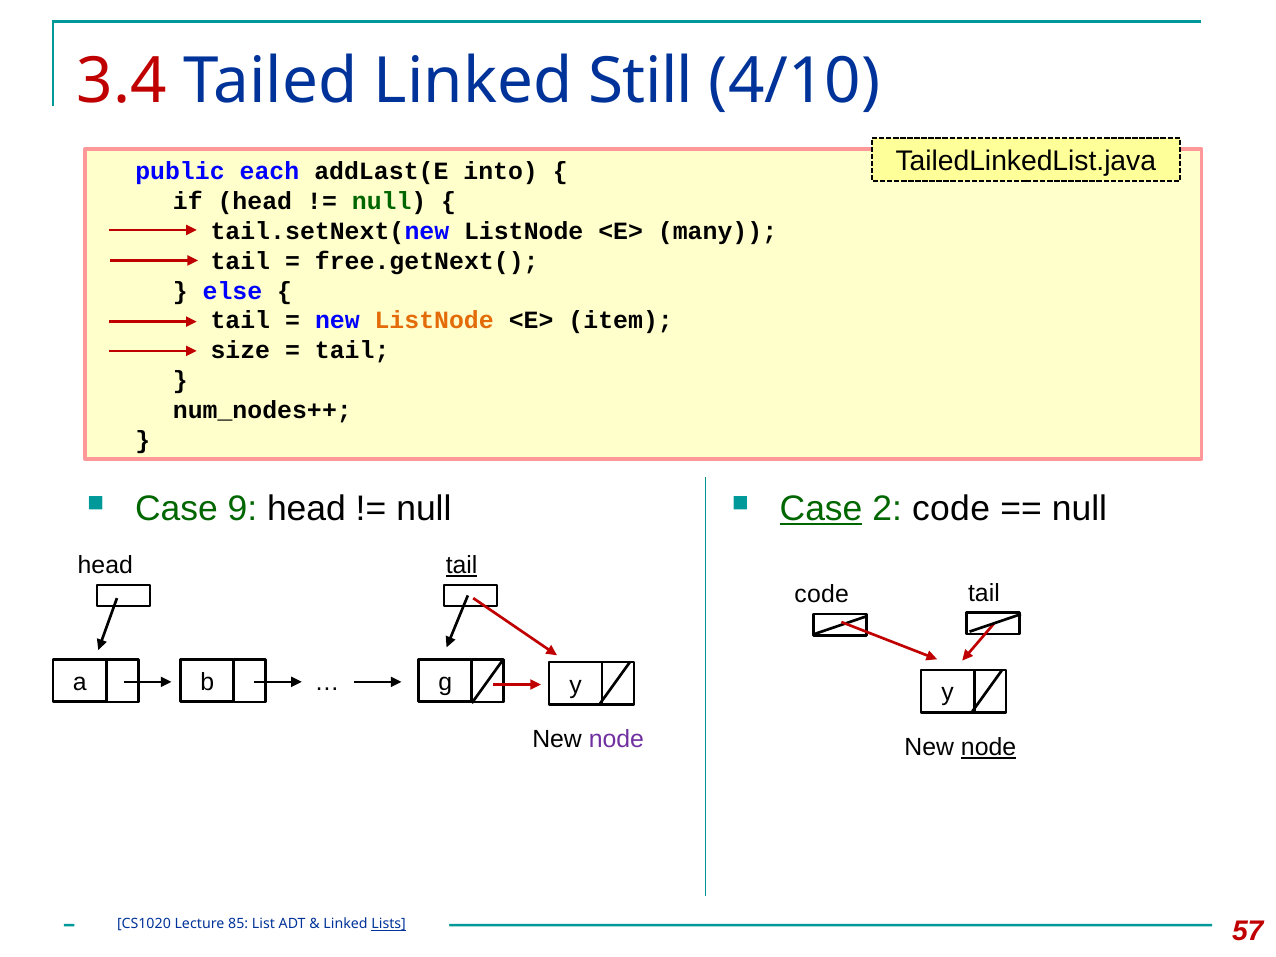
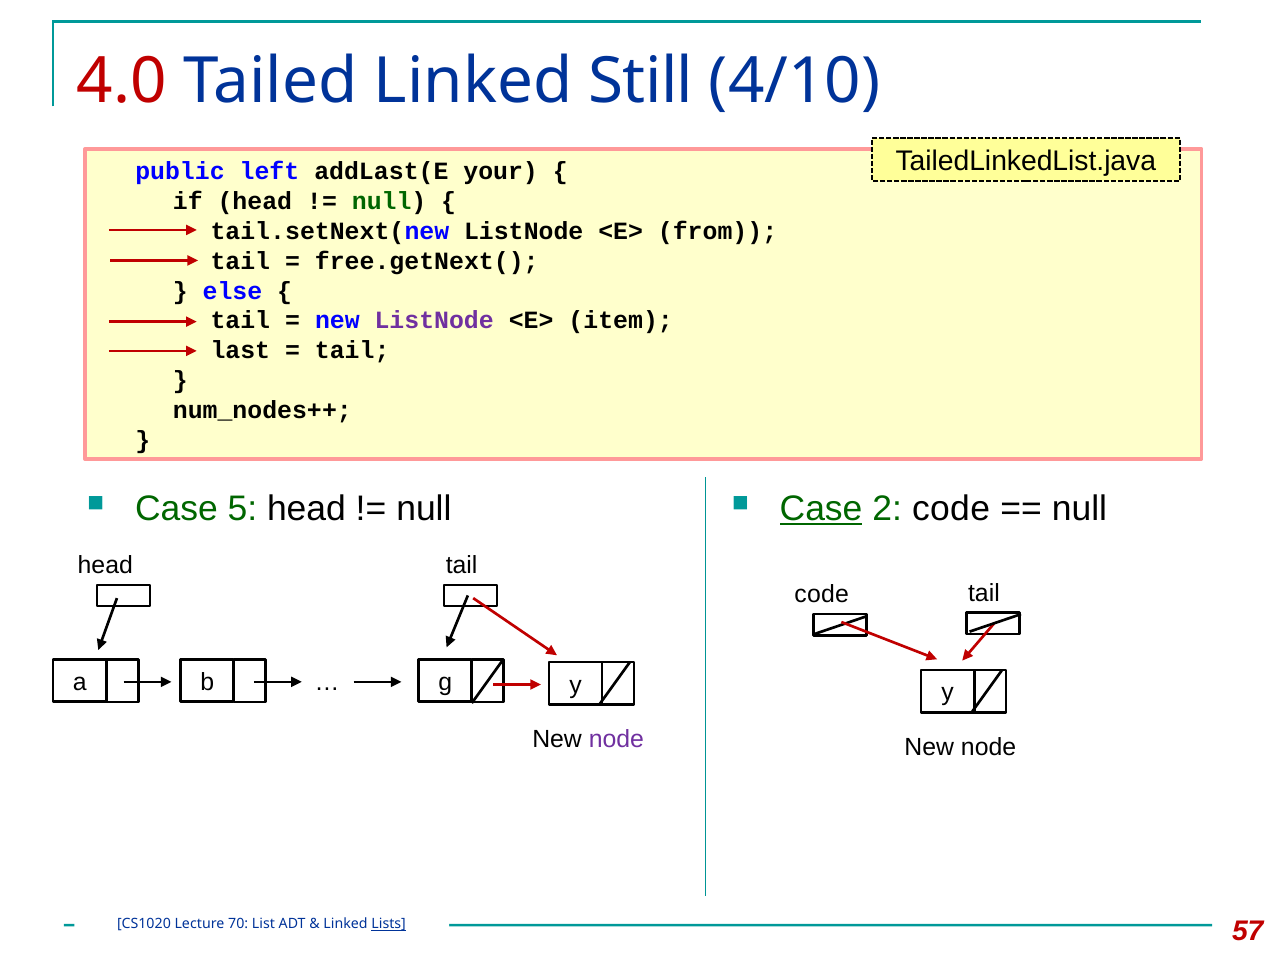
3.4: 3.4 -> 4.0
each: each -> left
into: into -> your
many: many -> from
ListNode at (434, 321) colour: orange -> purple
size: size -> last
9: 9 -> 5
tail at (462, 565) underline: present -> none
node at (989, 747) underline: present -> none
85: 85 -> 70
